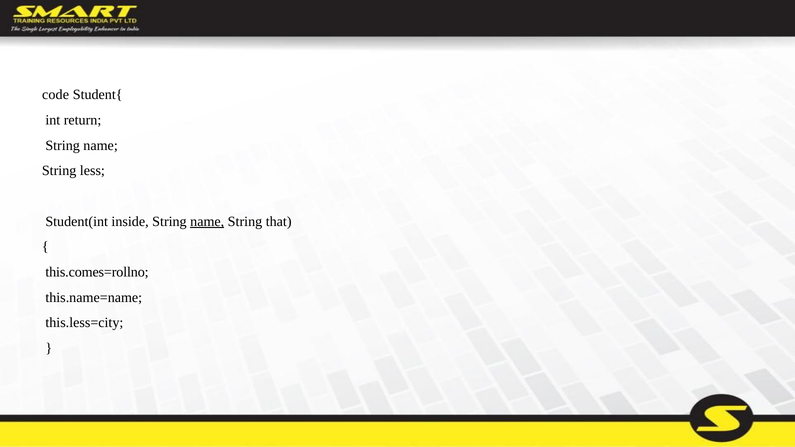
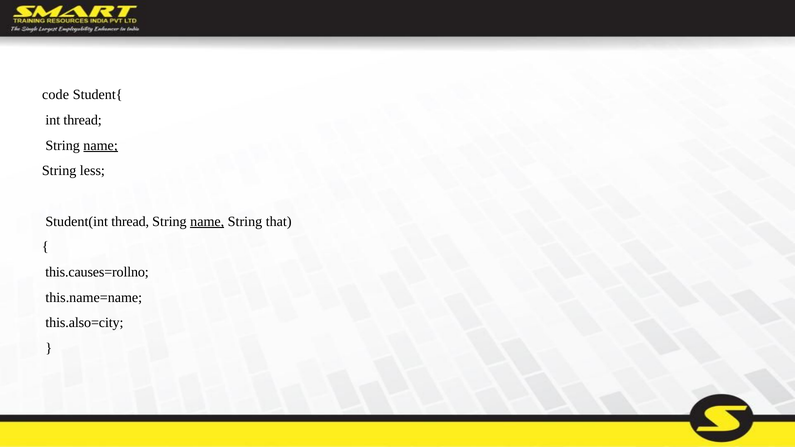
int return: return -> thread
name at (101, 145) underline: none -> present
Student(int inside: inside -> thread
this.comes=rollno: this.comes=rollno -> this.causes=rollno
this.less=city: this.less=city -> this.also=city
